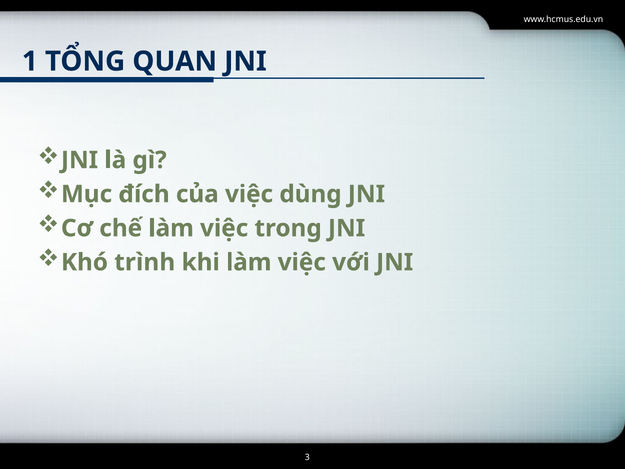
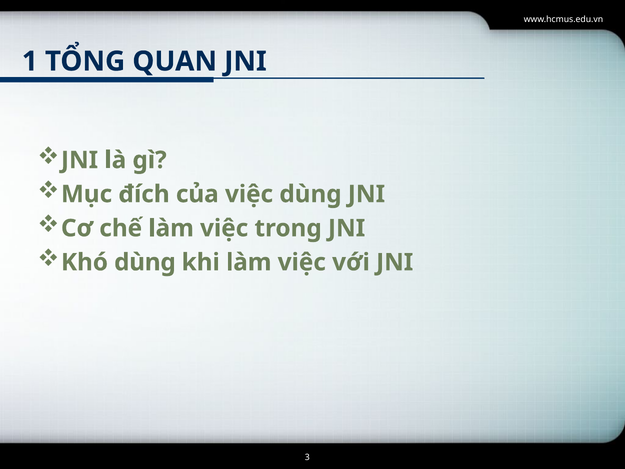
Khó trình: trình -> dùng
